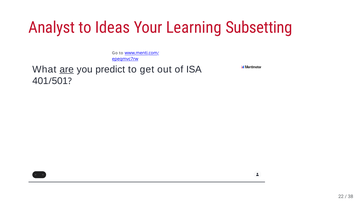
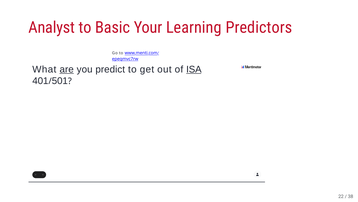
Ideas: Ideas -> Basic
Subsetting: Subsetting -> Predictors
ISA underline: none -> present
